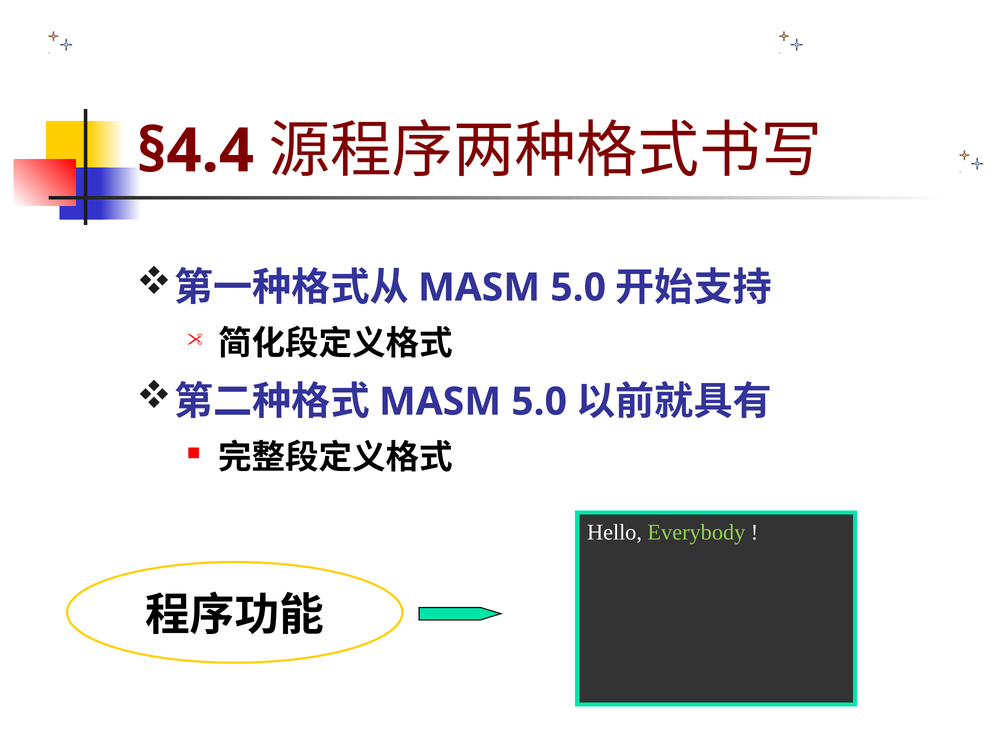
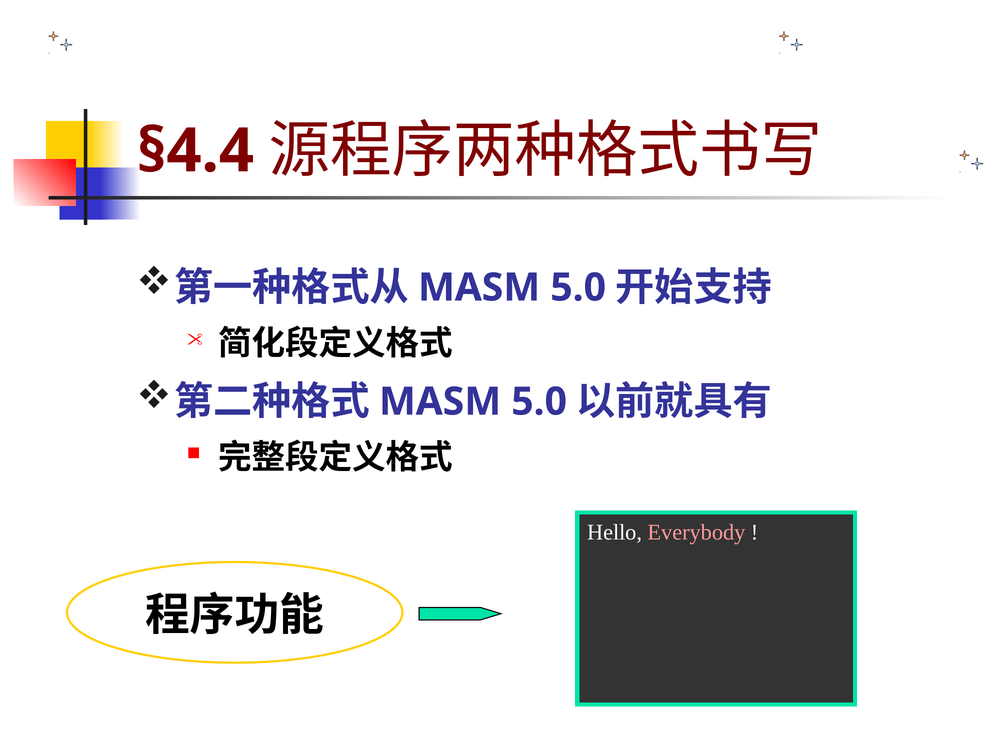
Everybody colour: light green -> pink
